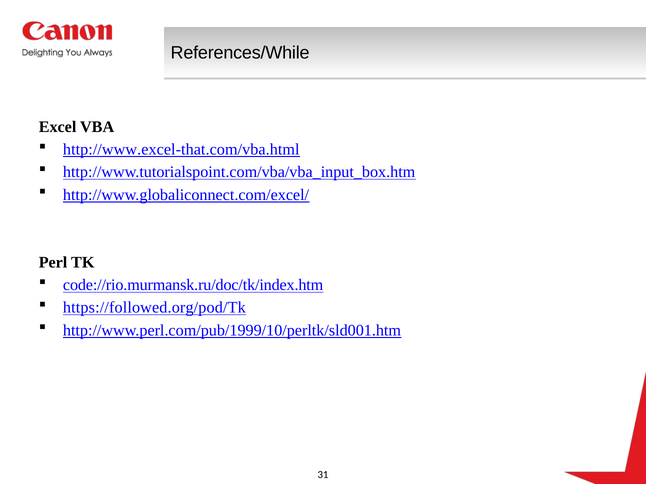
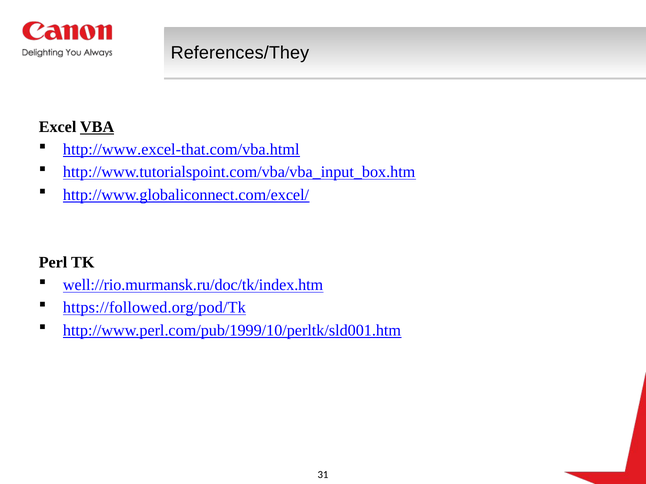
References/While: References/While -> References/They
VBA underline: none -> present
code://rio.murmansk.ru/doc/tk/index.htm: code://rio.murmansk.ru/doc/tk/index.htm -> well://rio.murmansk.ru/doc/tk/index.htm
